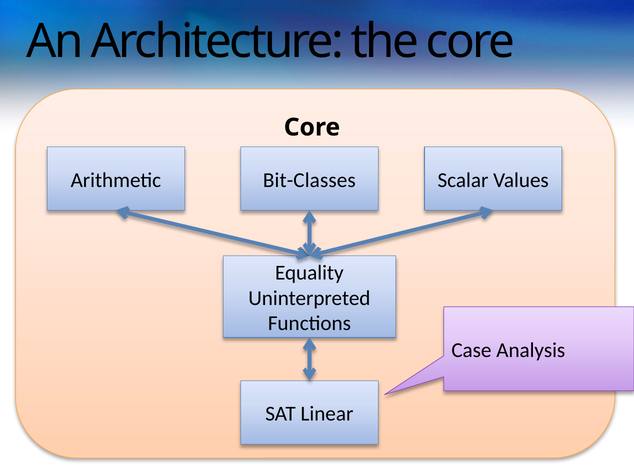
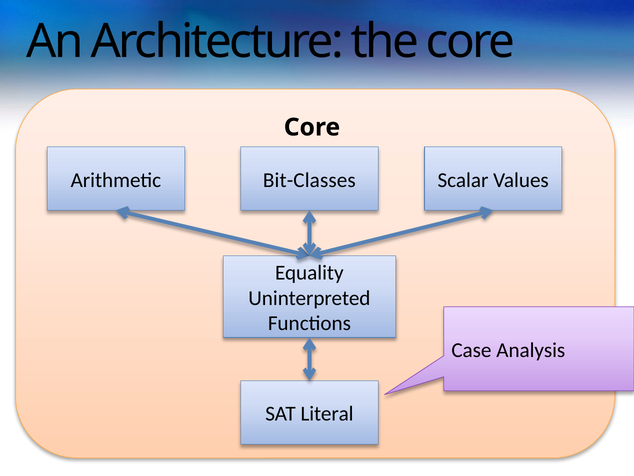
Linear: Linear -> Literal
